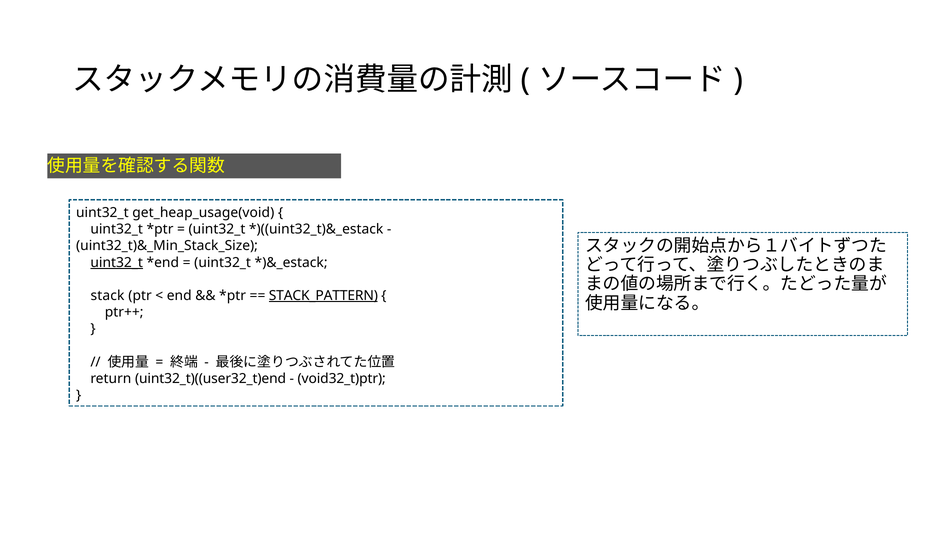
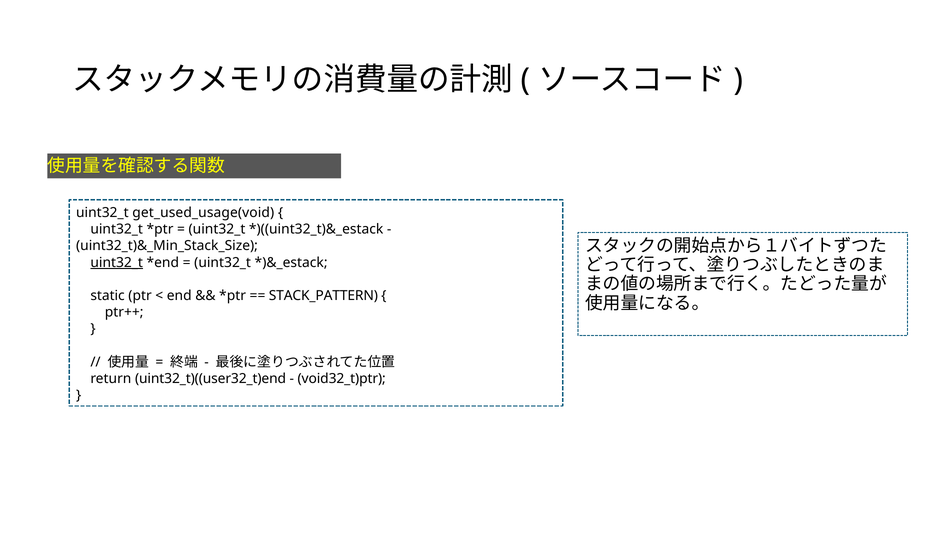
get_heap_usage(void: get_heap_usage(void -> get_used_usage(void
stack: stack -> static
STACK_PATTERN underline: present -> none
